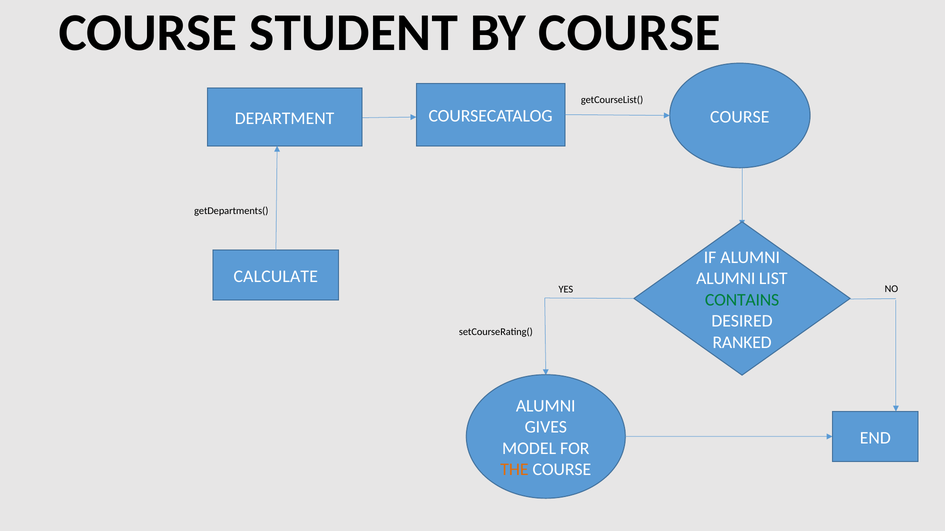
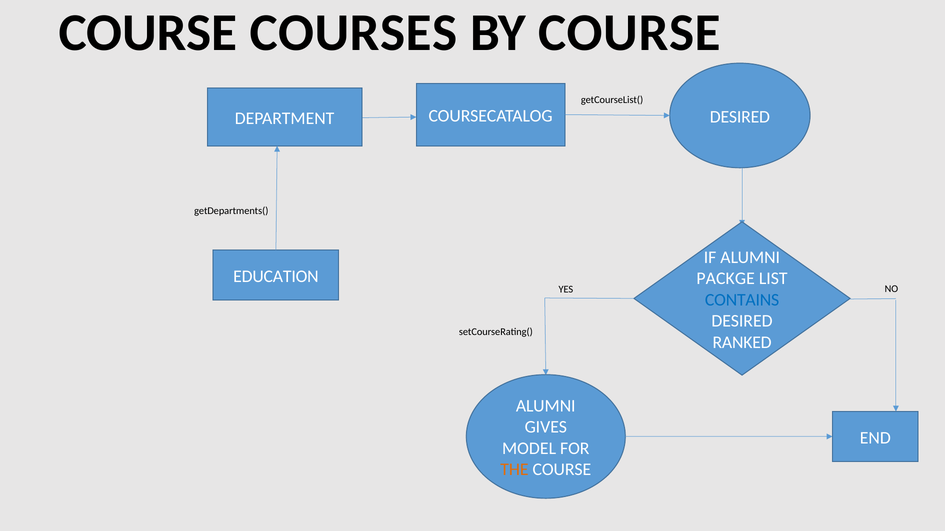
STUDENT: STUDENT -> COURSES
COURSE at (740, 117): COURSE -> DESIRED
CALCULATE: CALCULATE -> EDUCATION
ALUMNI at (726, 279): ALUMNI -> PACKGE
CONTAINS colour: green -> blue
